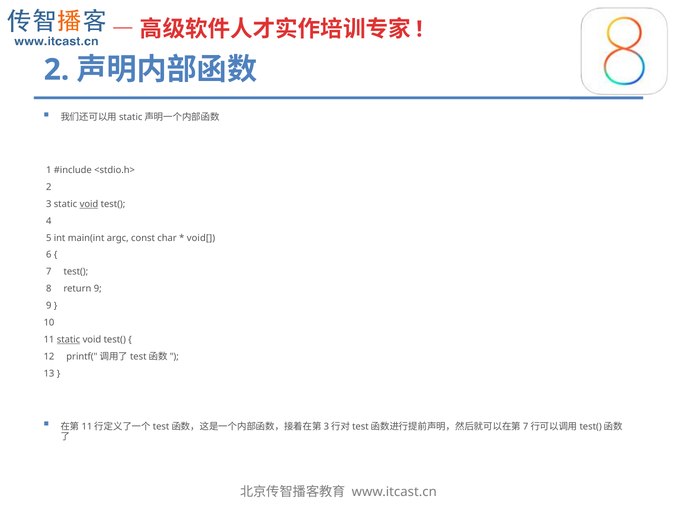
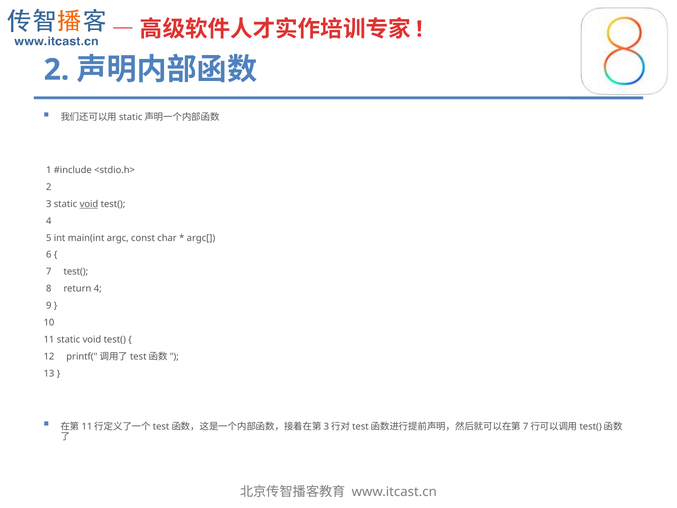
void[: void[ -> argc[
return 9: 9 -> 4
static at (69, 339) underline: present -> none
